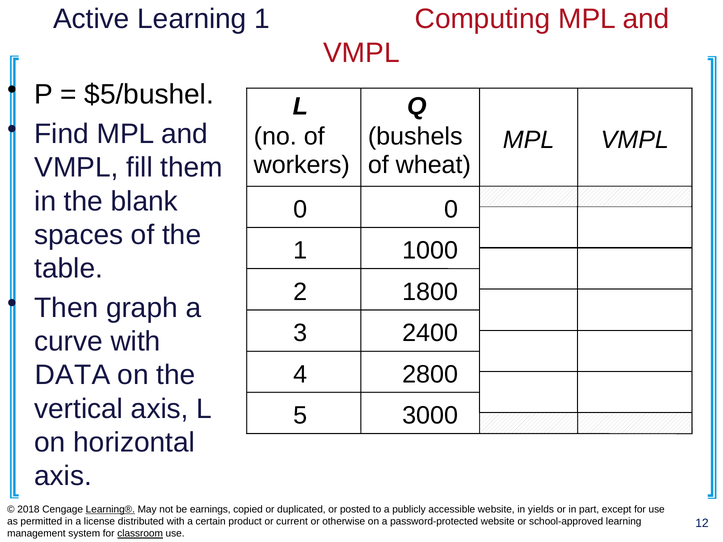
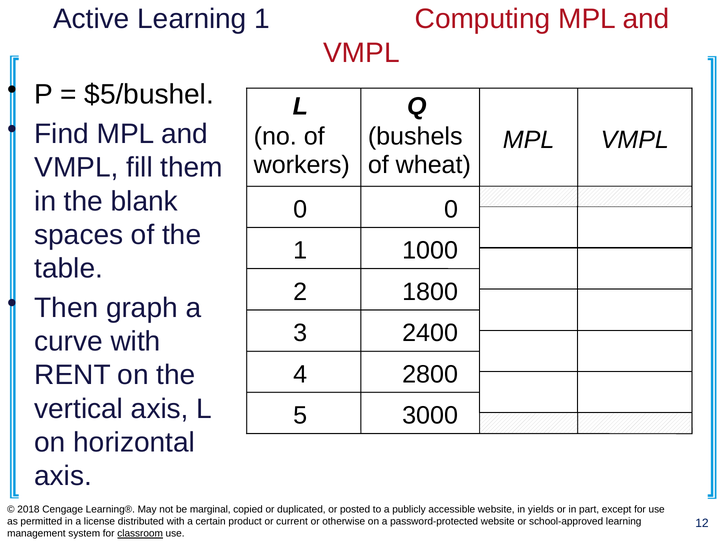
DATA: DATA -> RENT
Learning® underline: present -> none
earnings: earnings -> marginal
